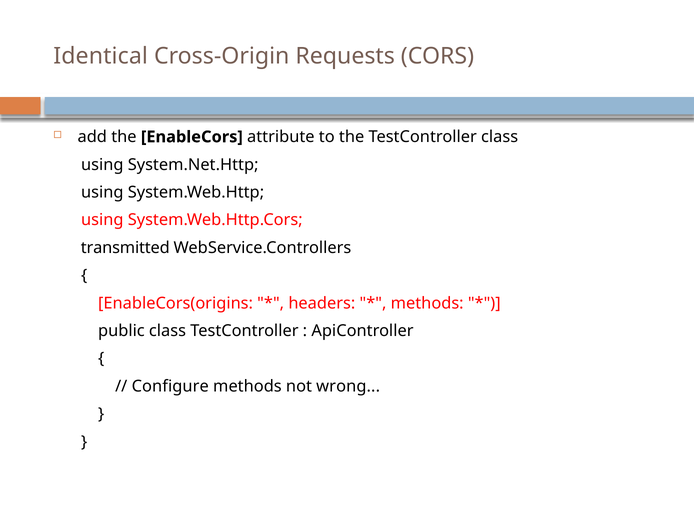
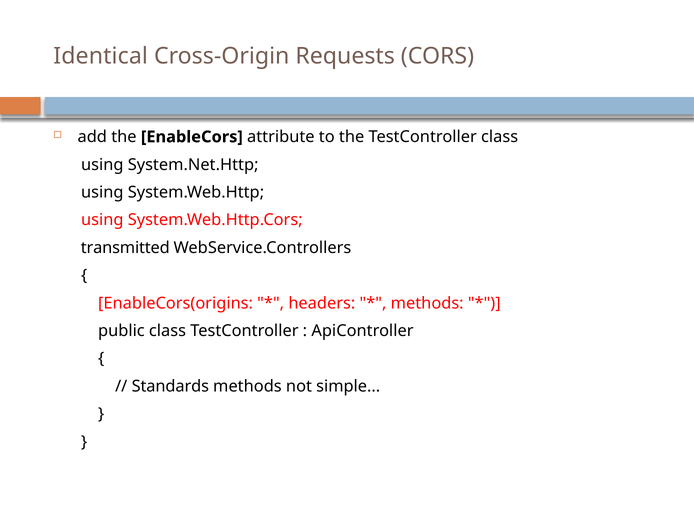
Configure: Configure -> Standards
wrong: wrong -> simple
